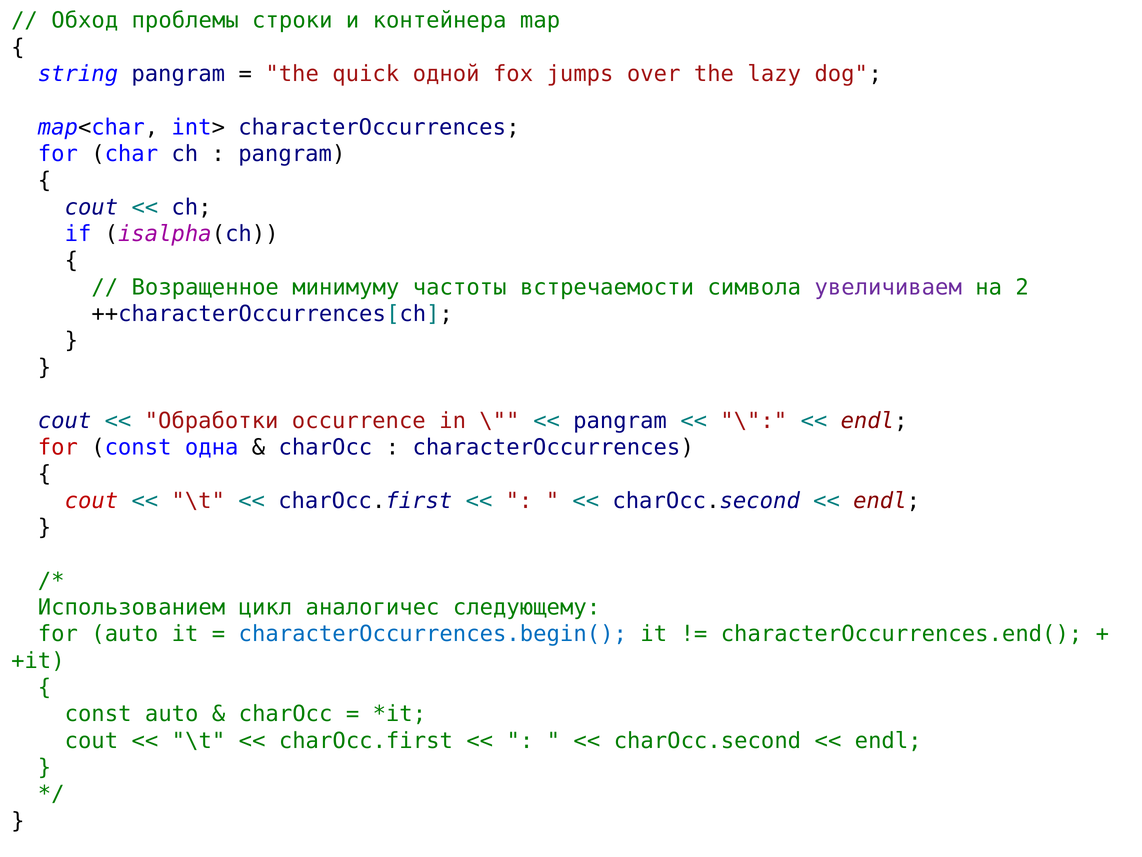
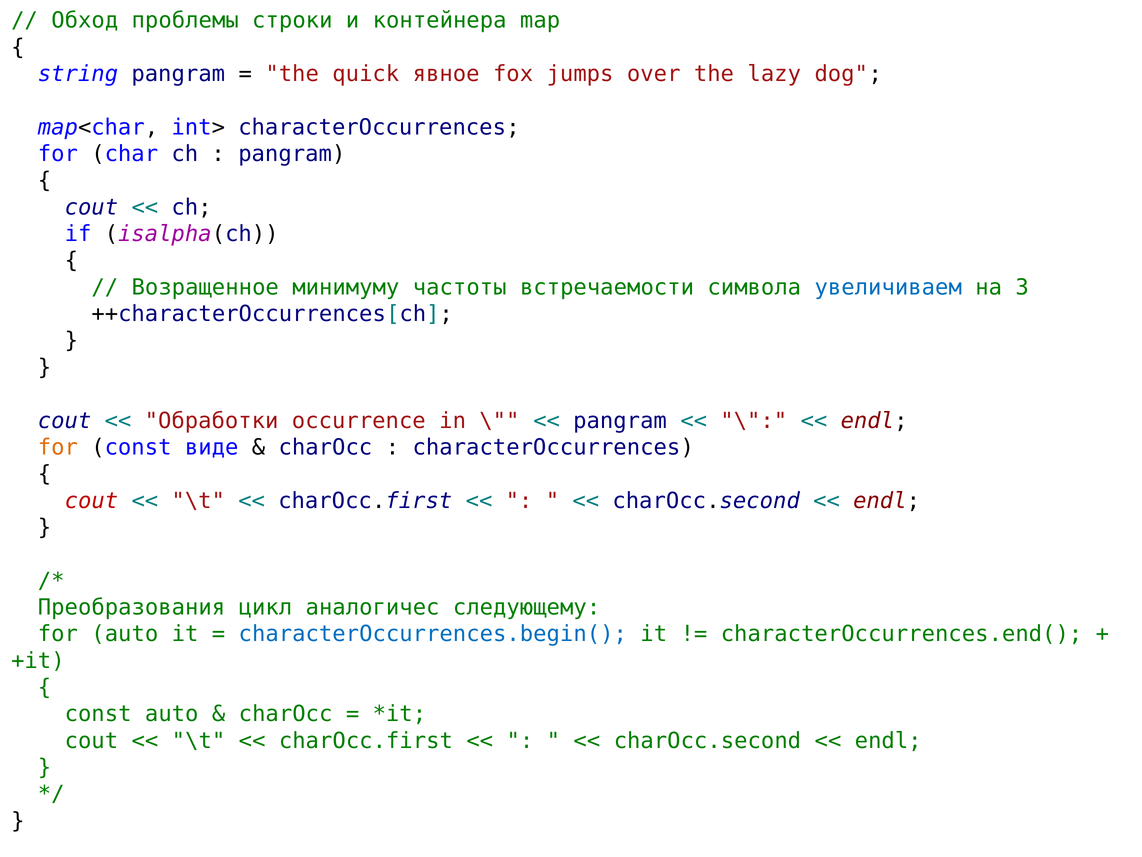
одной: одной -> явное
увеличиваем colour: purple -> blue
2: 2 -> 3
for at (58, 447) colour: red -> orange
одна: одна -> виде
Использованием: Использованием -> Преобразования
